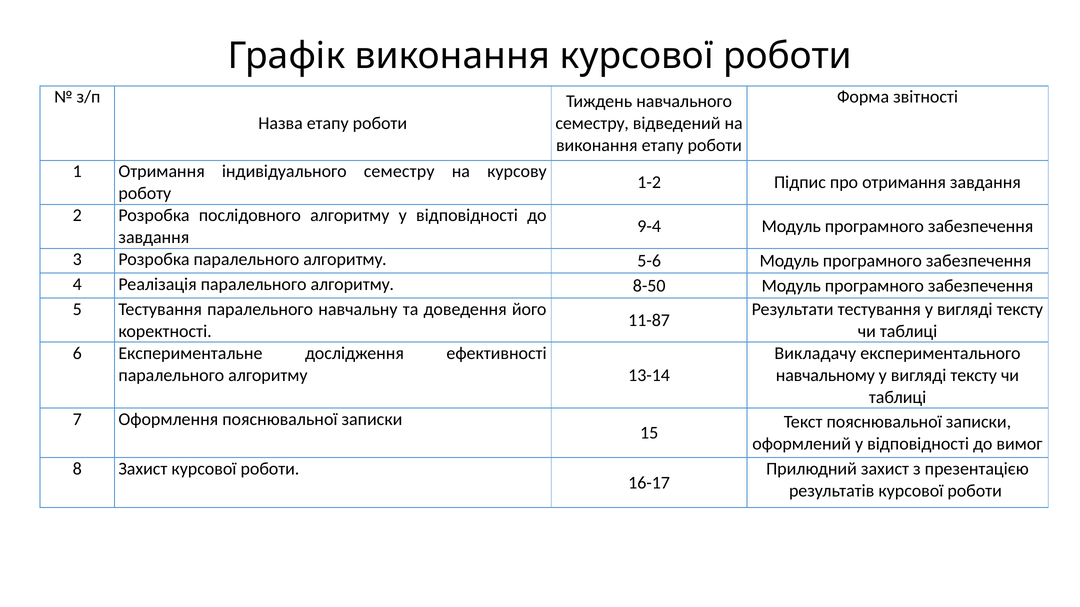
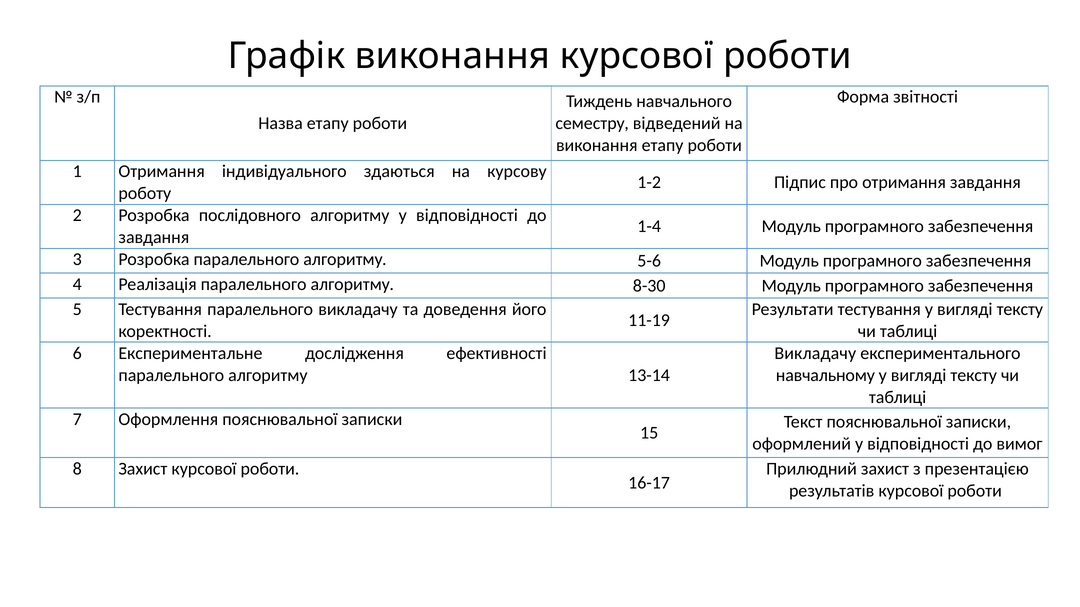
індивідуального семестру: семестру -> здаються
9-4: 9-4 -> 1-4
8-50: 8-50 -> 8-30
паралельного навчальну: навчальну -> викладачу
11-87: 11-87 -> 11-19
